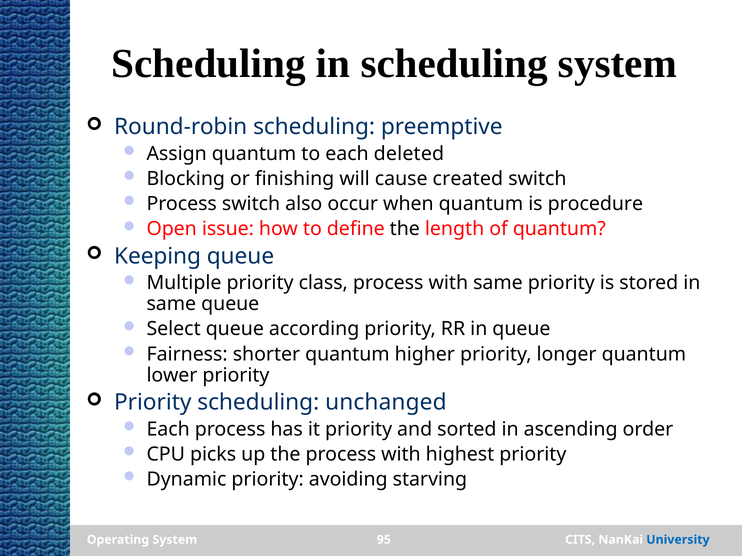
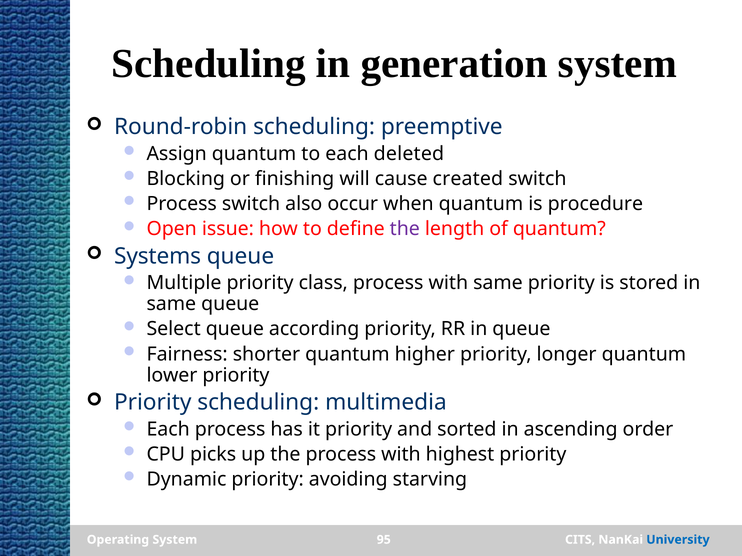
in scheduling: scheduling -> generation
the at (405, 229) colour: black -> purple
Keeping: Keeping -> Systems
unchanged: unchanged -> multimedia
